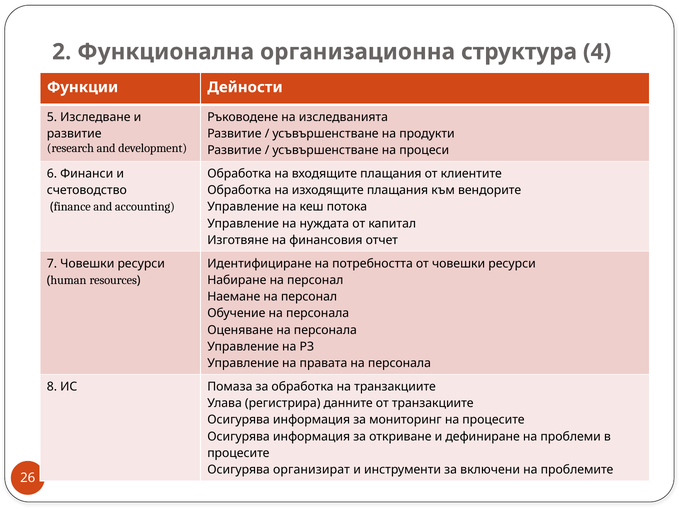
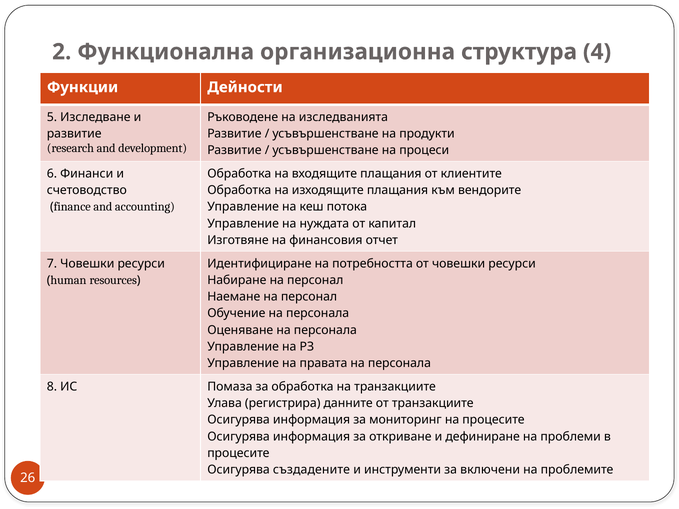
организират: организират -> създадените
